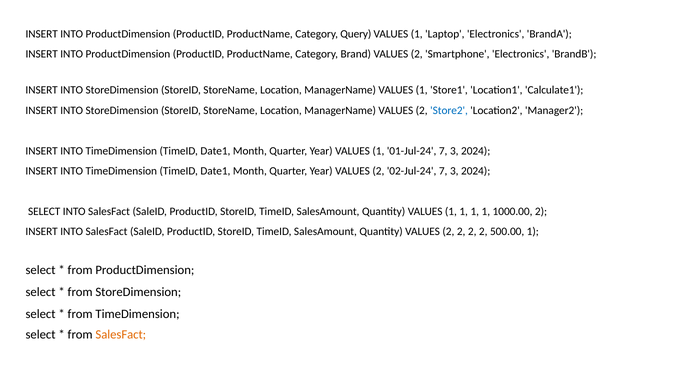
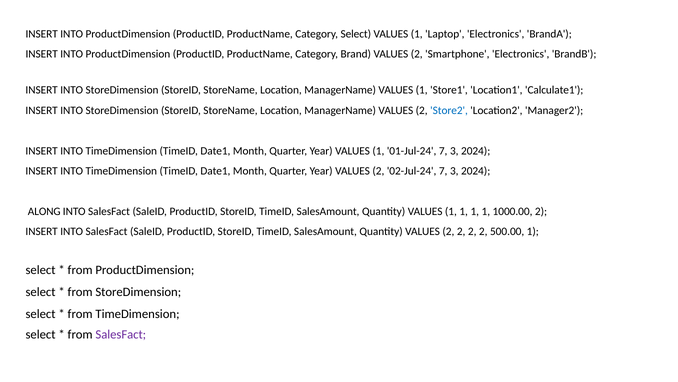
Category Query: Query -> Select
SELECT at (44, 211): SELECT -> ALONG
SalesFact at (121, 334) colour: orange -> purple
